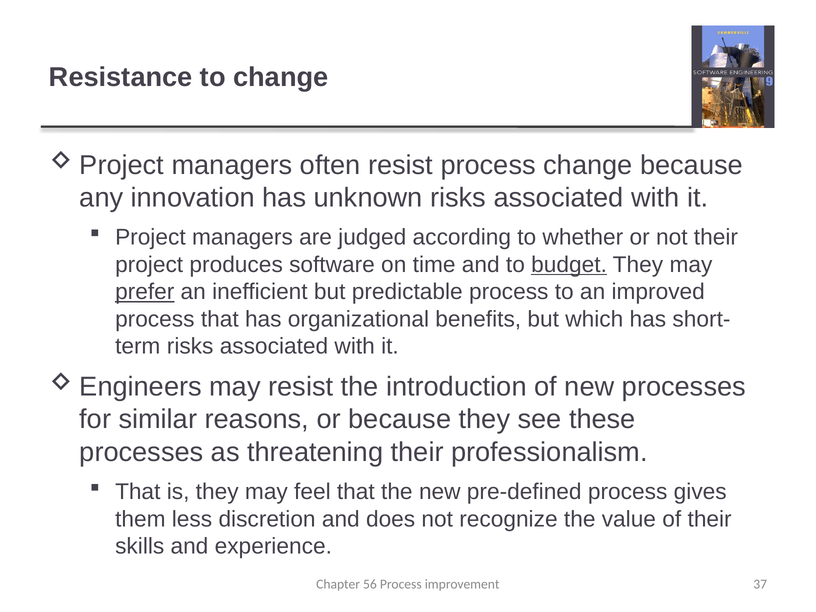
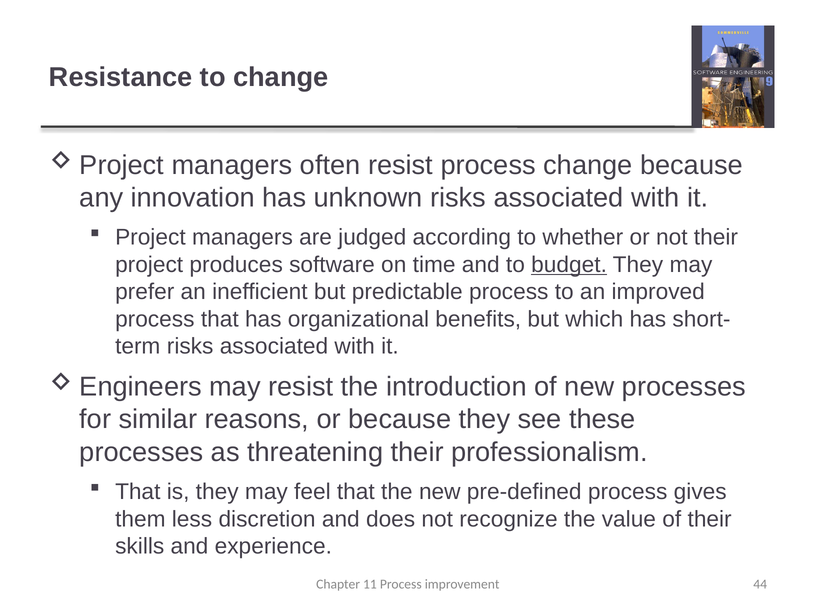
prefer underline: present -> none
56: 56 -> 11
37: 37 -> 44
